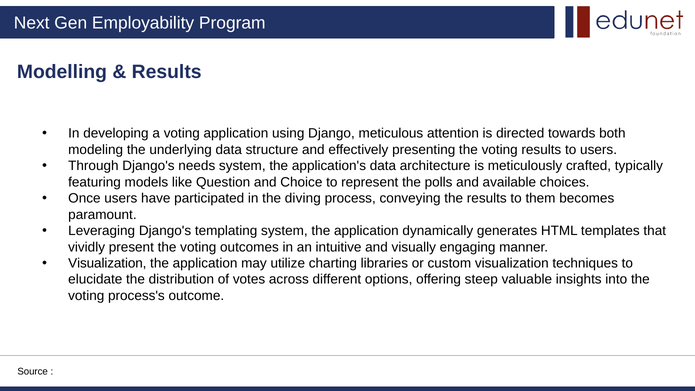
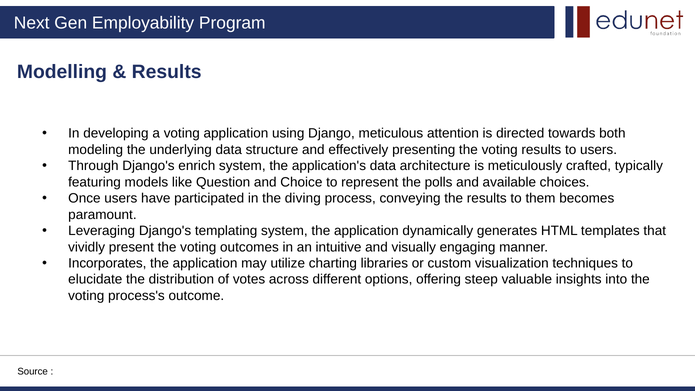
needs: needs -> enrich
Visualization at (107, 263): Visualization -> Incorporates
